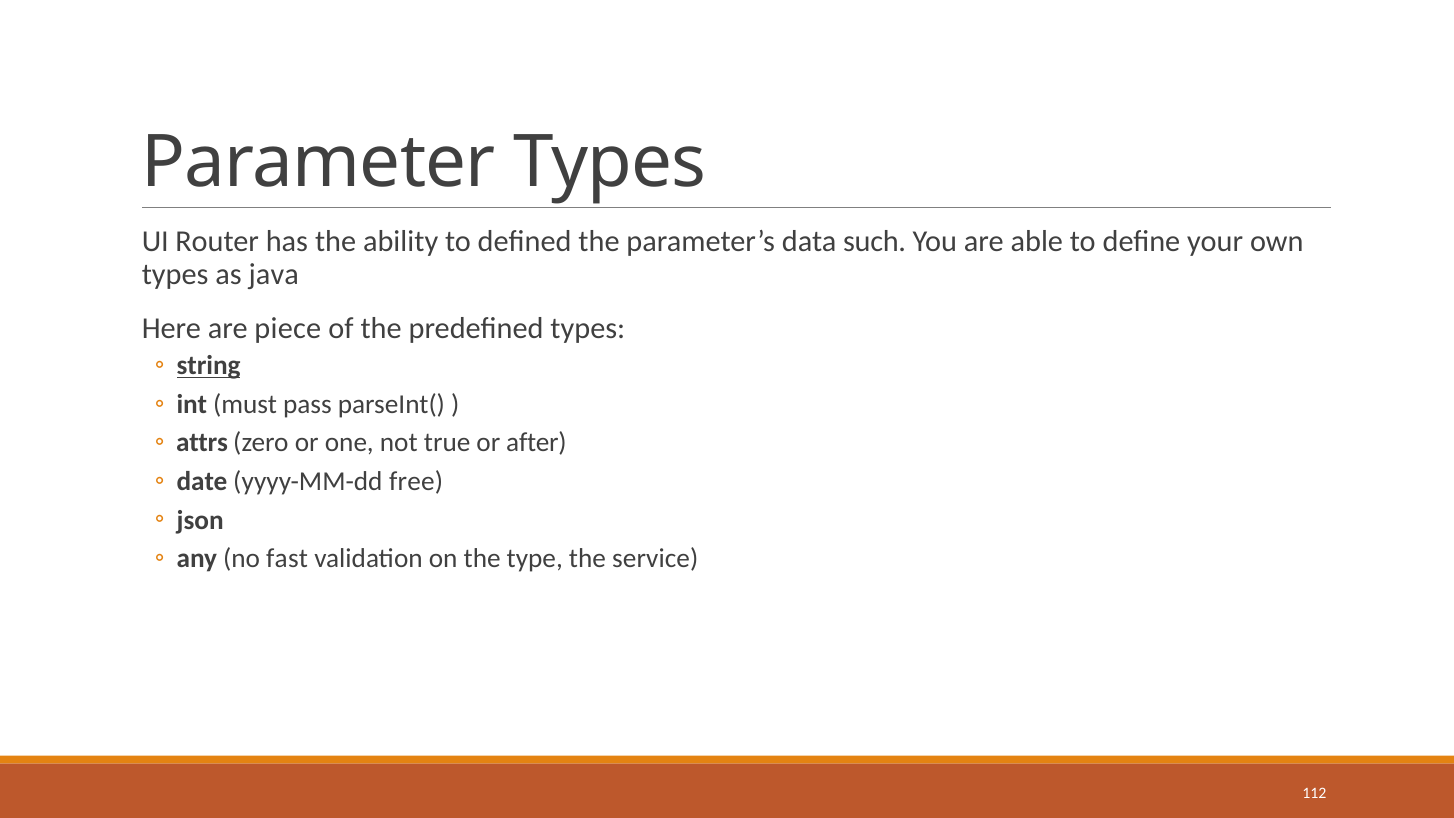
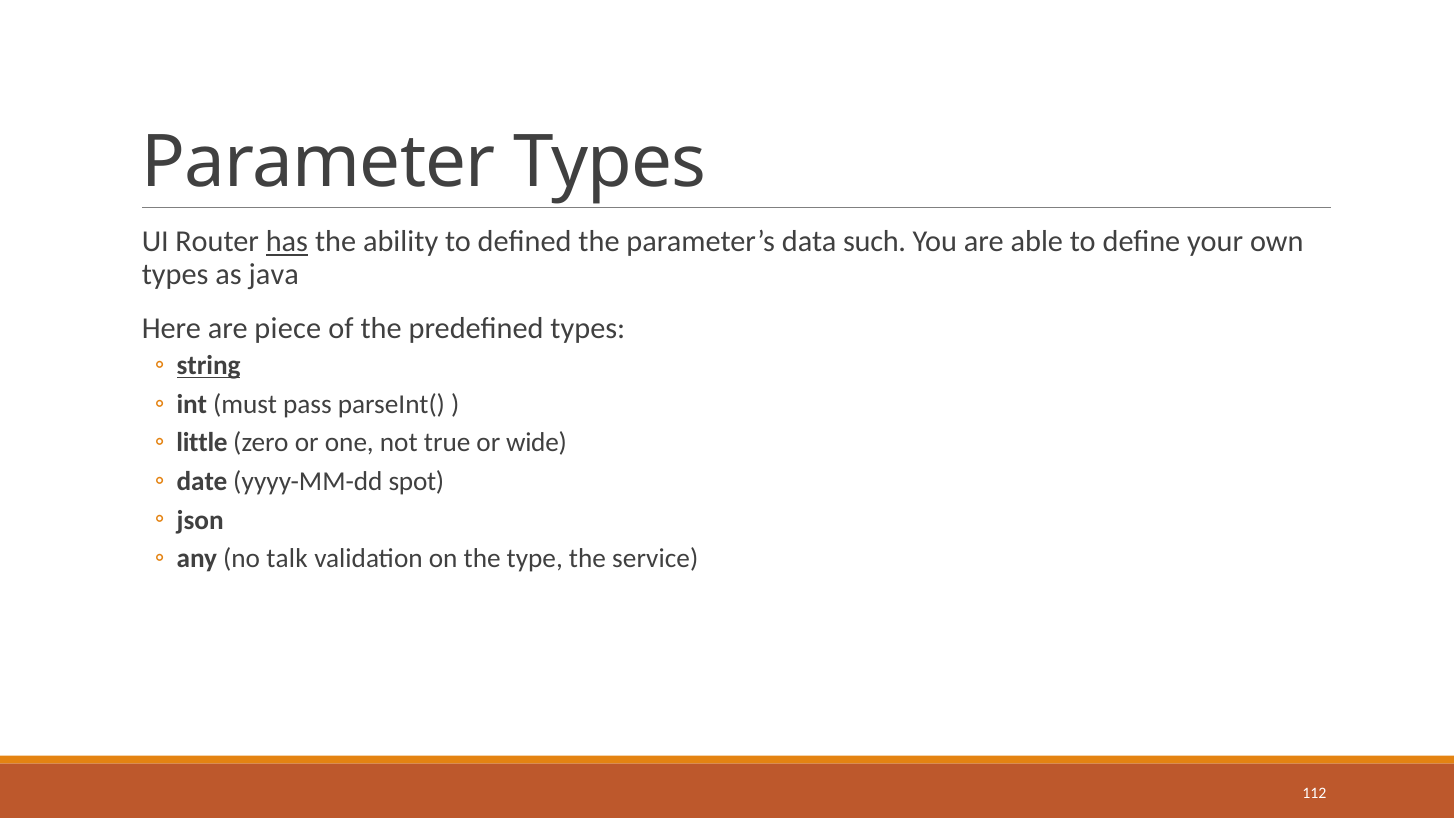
has underline: none -> present
attrs: attrs -> little
after: after -> wide
free: free -> spot
fast: fast -> talk
